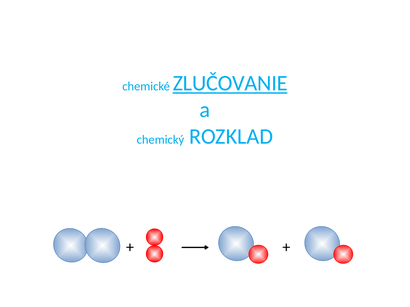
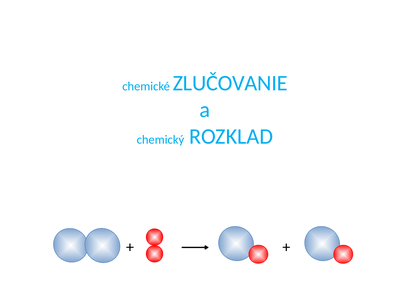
ZLUČOVANIE underline: present -> none
